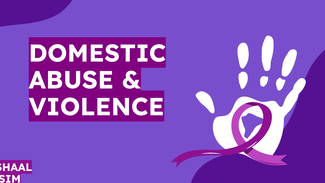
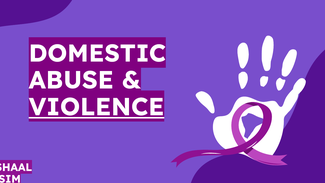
VIOLENCE underline: none -> present
